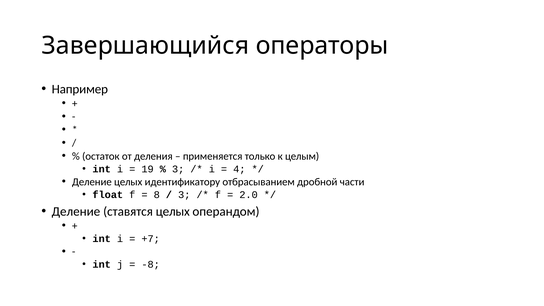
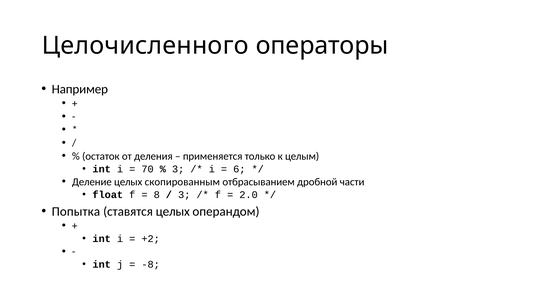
Завершающийся: Завершающийся -> Целочисленного
19: 19 -> 70
4: 4 -> 6
идентификатору: идентификатору -> скопированным
Деление at (76, 212): Деление -> Попытка
+7: +7 -> +2
